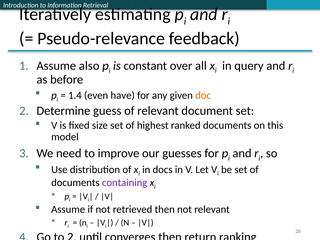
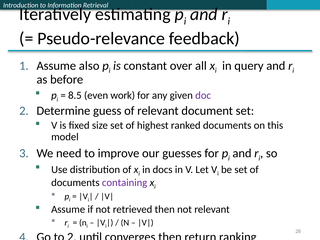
1.4: 1.4 -> 8.5
have: have -> work
doc colour: orange -> purple
